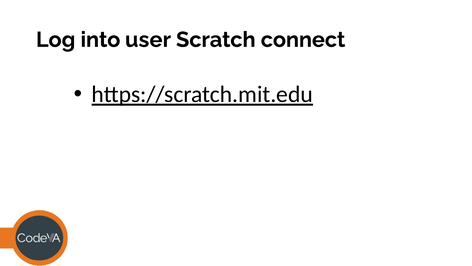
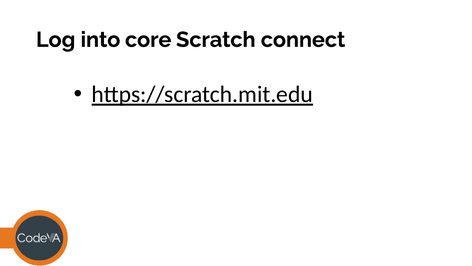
user: user -> core
